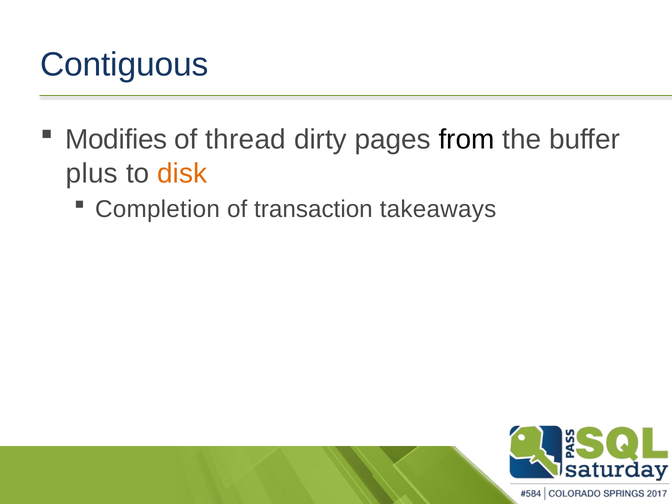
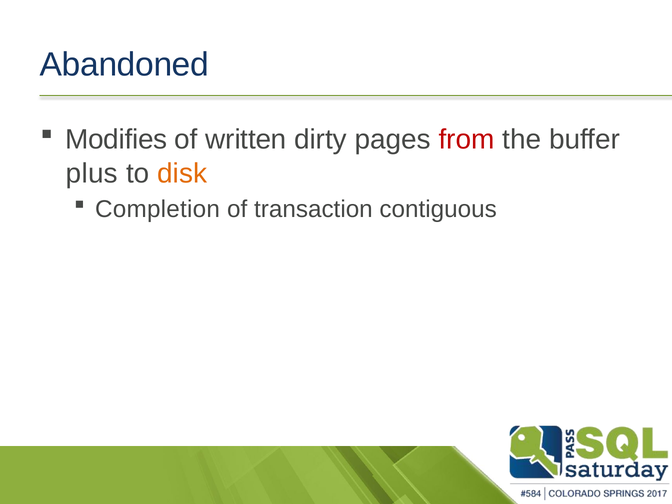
Contiguous: Contiguous -> Abandoned
thread: thread -> written
from colour: black -> red
takeaways: takeaways -> contiguous
